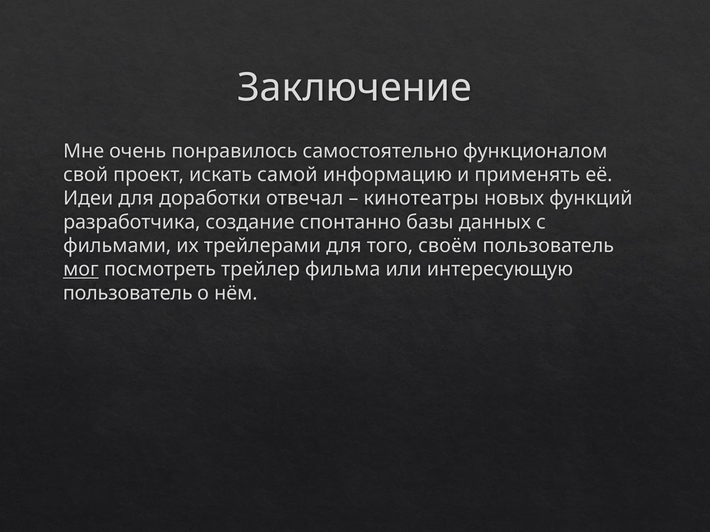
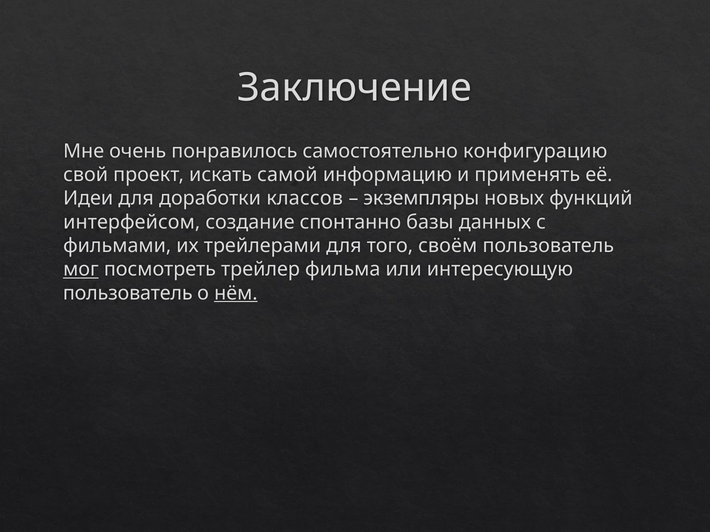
функционалом: функционалом -> конфигурацию
отвечал: отвечал -> классов
кинотеатры: кинотеатры -> экземпляры
разработчика: разработчика -> интерфейсом
нём underline: none -> present
